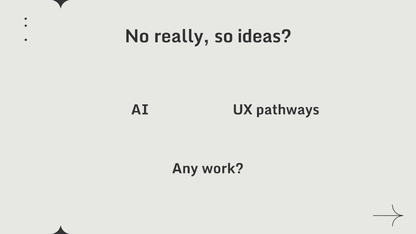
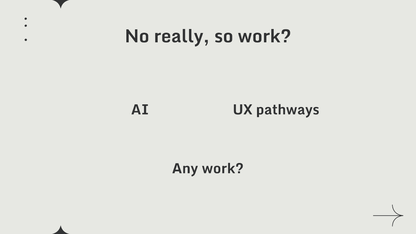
so ideas: ideas -> work
